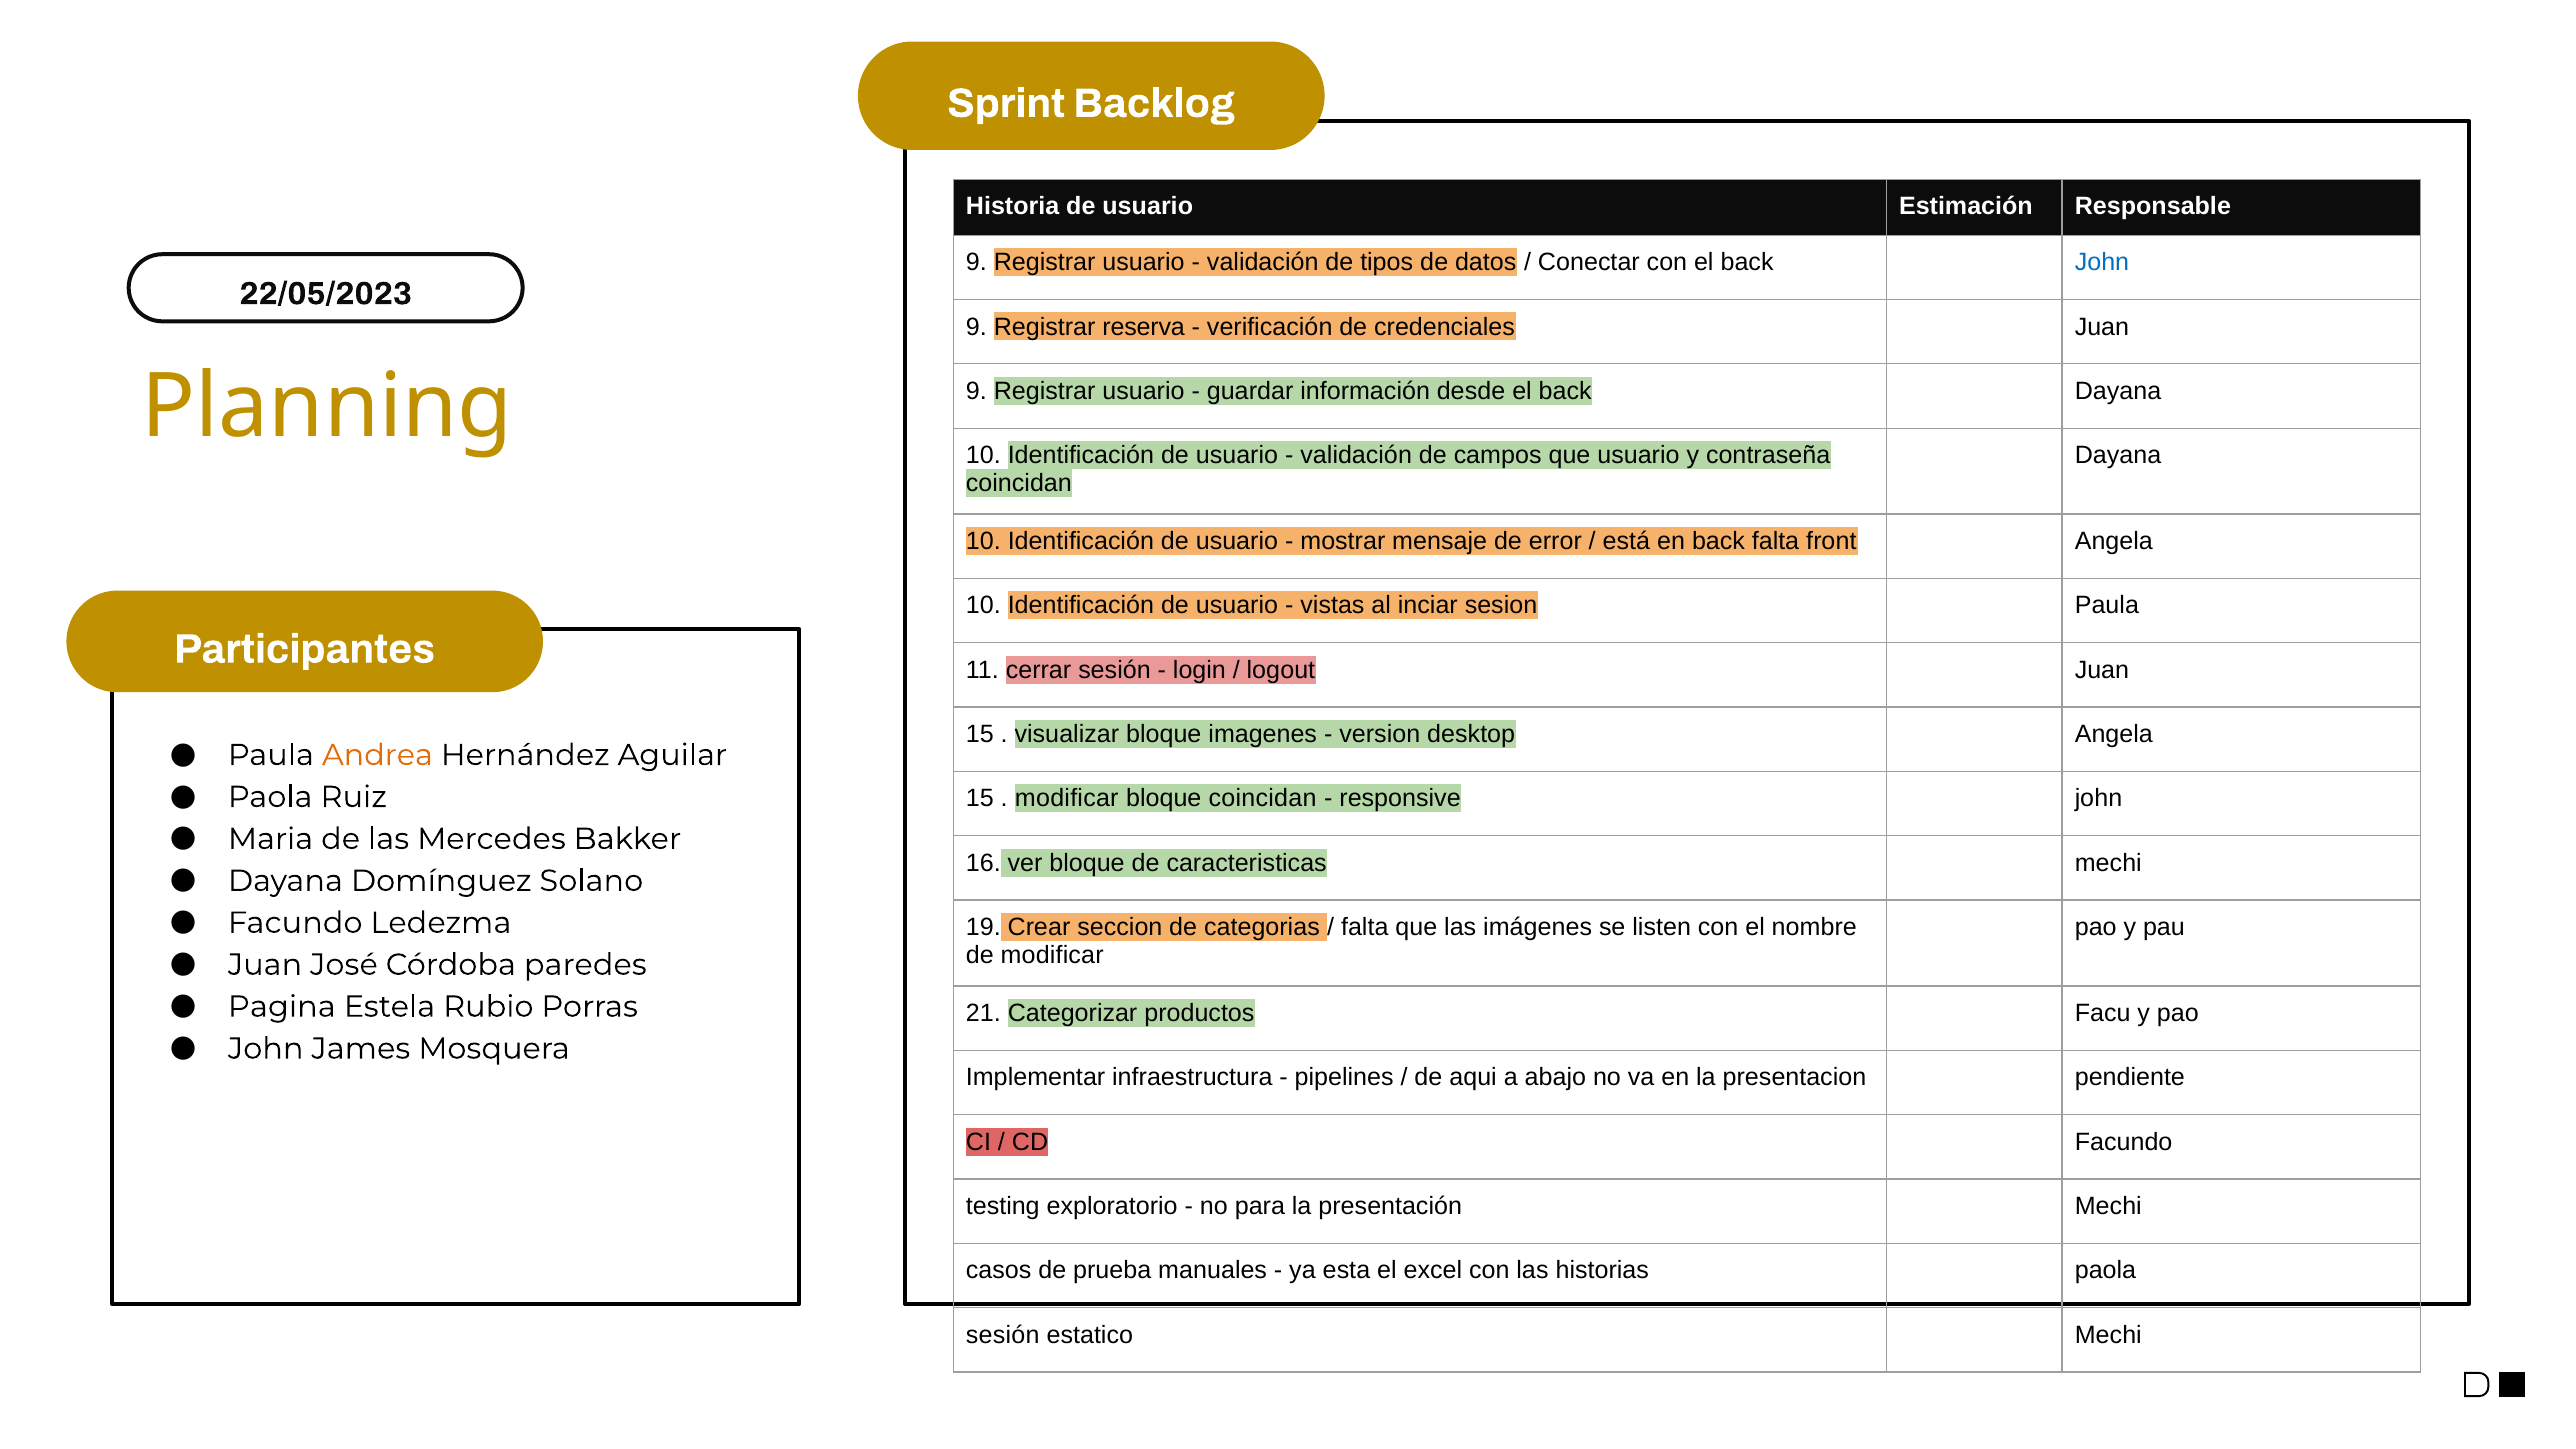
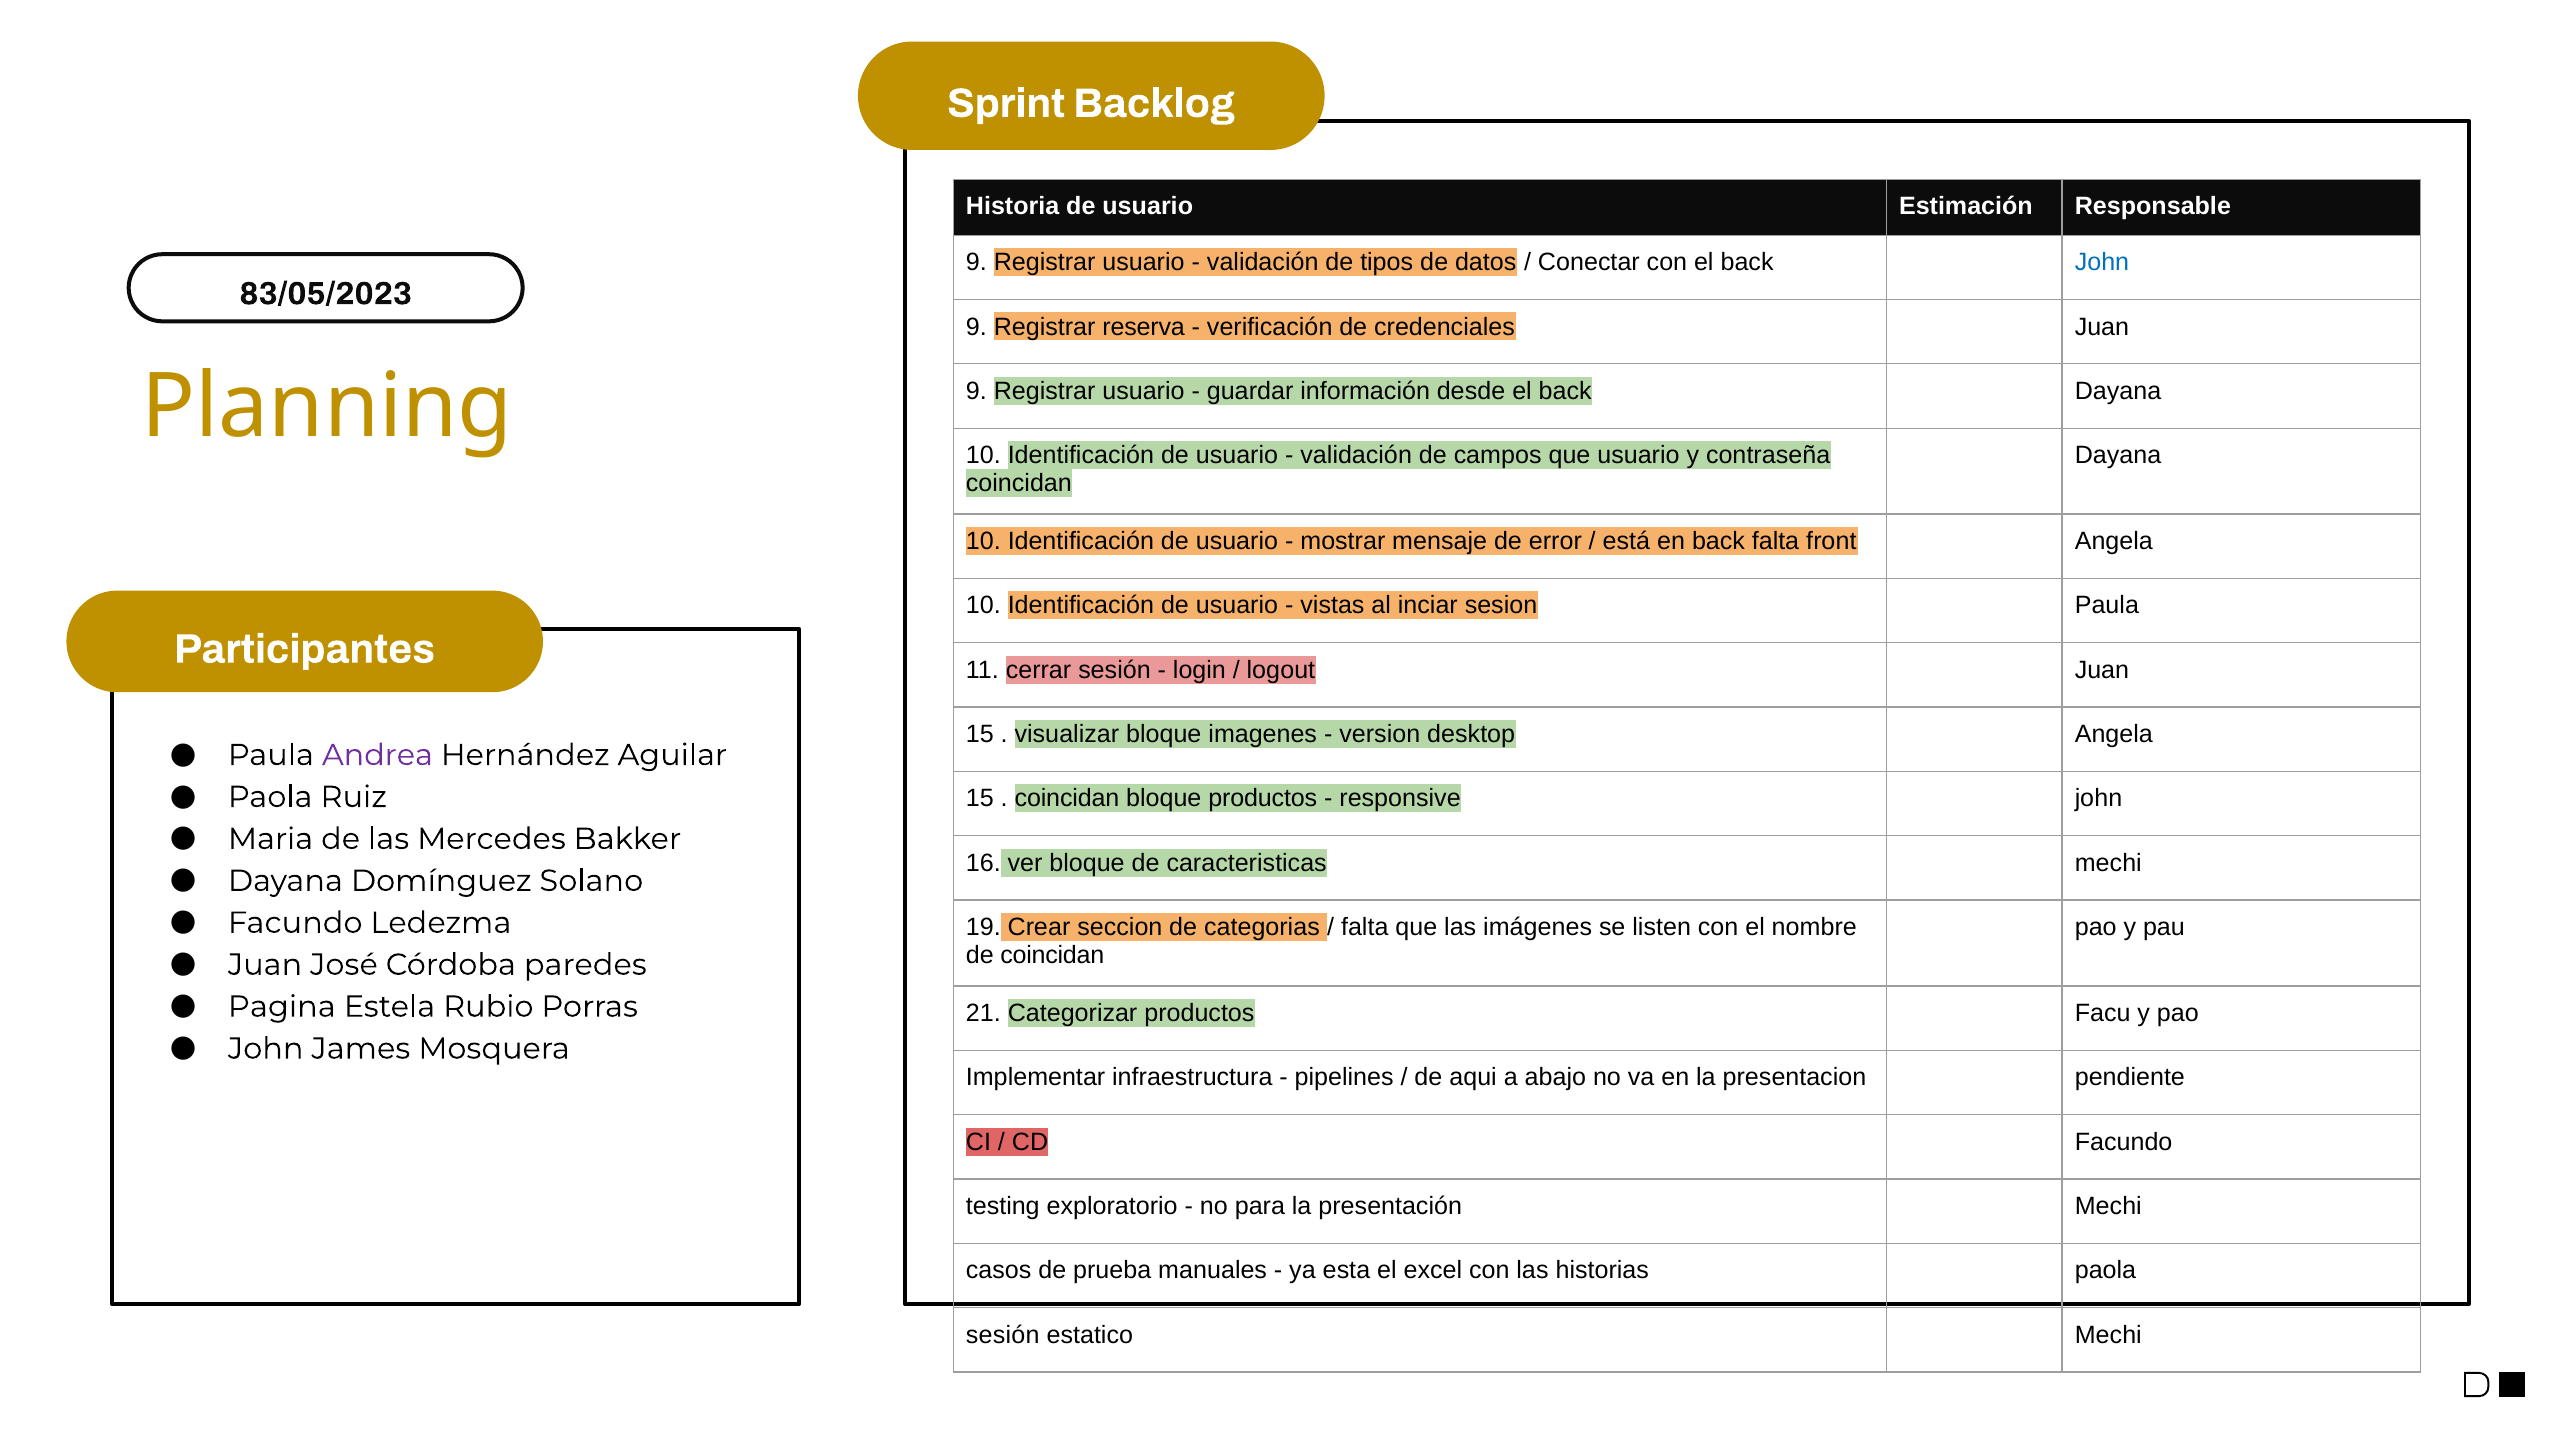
22/05/2023: 22/05/2023 -> 83/05/2023
Andrea colour: orange -> purple
modificar at (1067, 799): modificar -> coincidan
bloque coincidan: coincidan -> productos
de modificar: modificar -> coincidan
